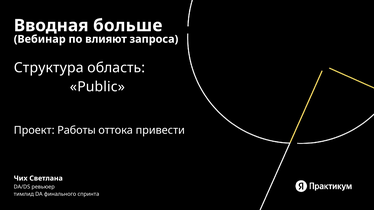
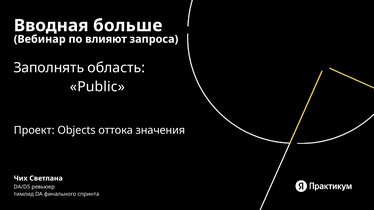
Структура: Структура -> Заполнять
Работы: Работы -> Objects
привести: привести -> значения
